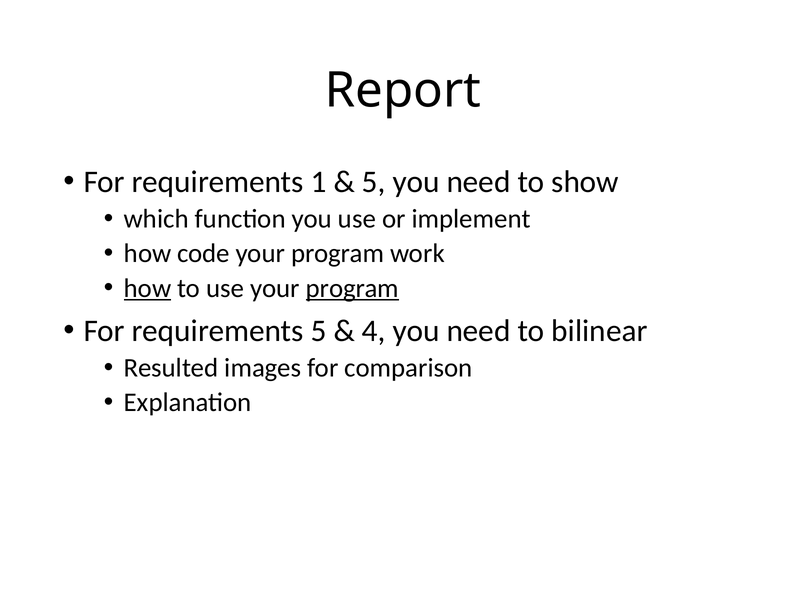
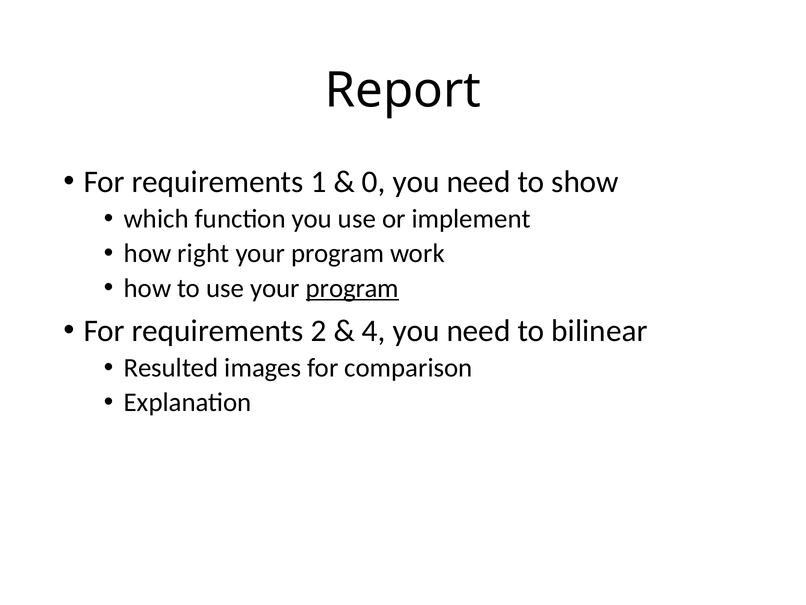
5 at (374, 182): 5 -> 0
code: code -> right
how at (148, 288) underline: present -> none
requirements 5: 5 -> 2
